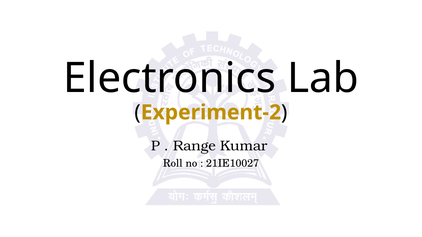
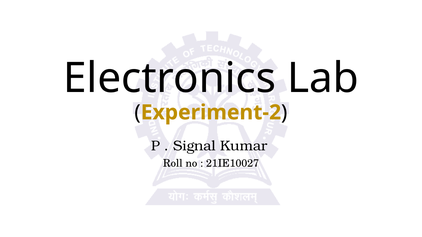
Range: Range -> Signal
